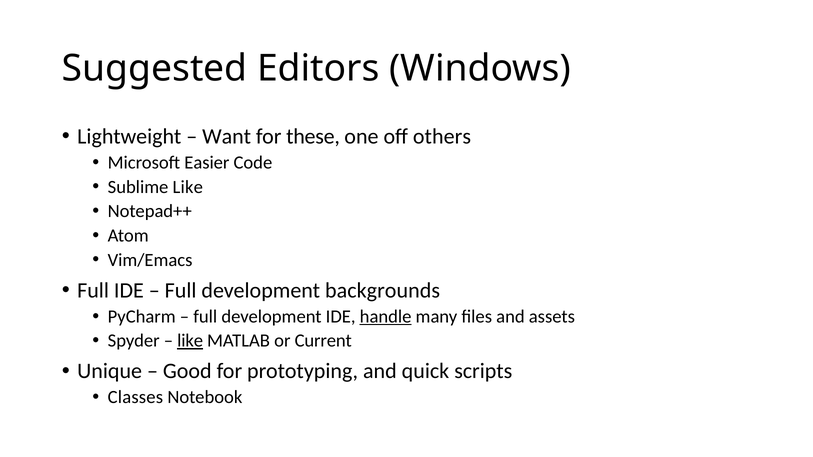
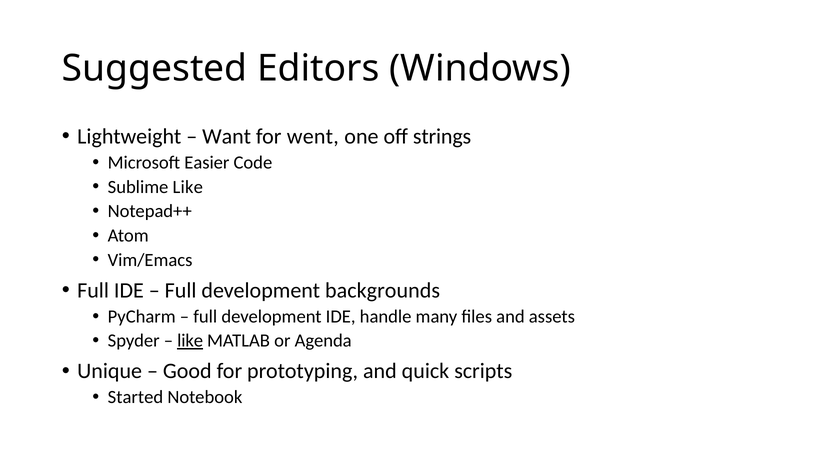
these: these -> went
others: others -> strings
handle underline: present -> none
Current: Current -> Agenda
Classes: Classes -> Started
